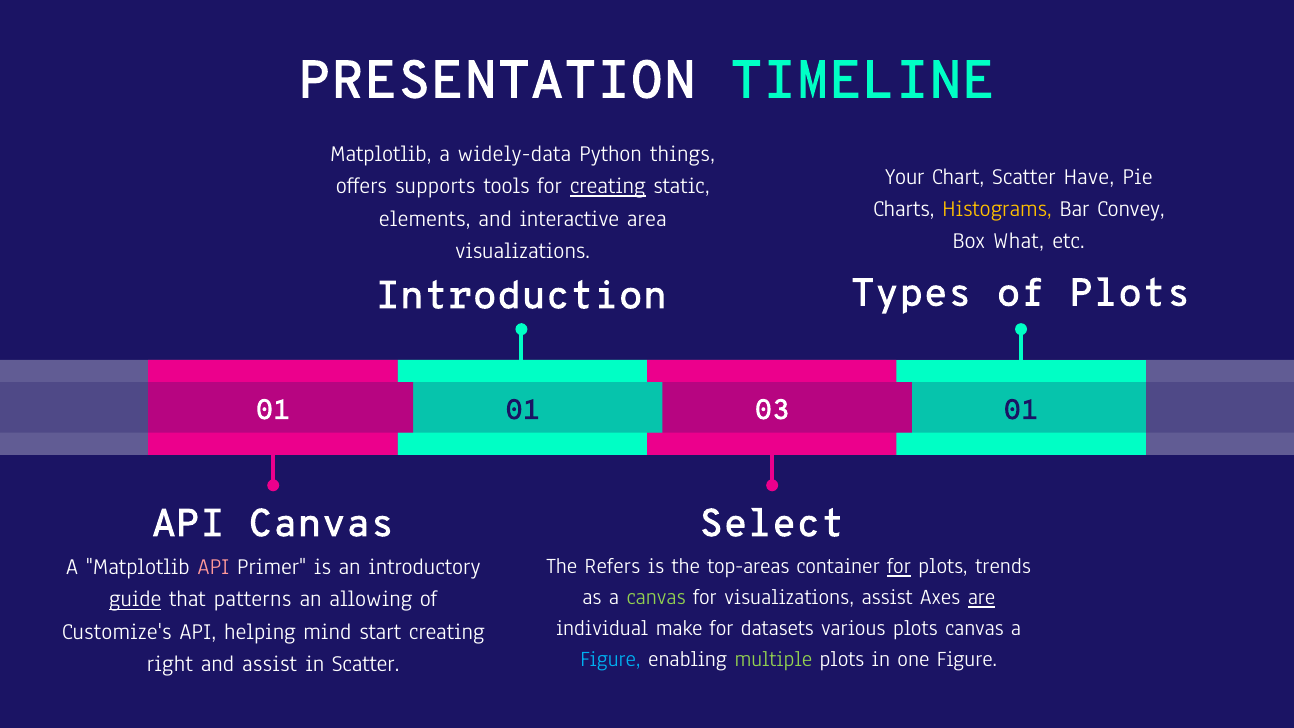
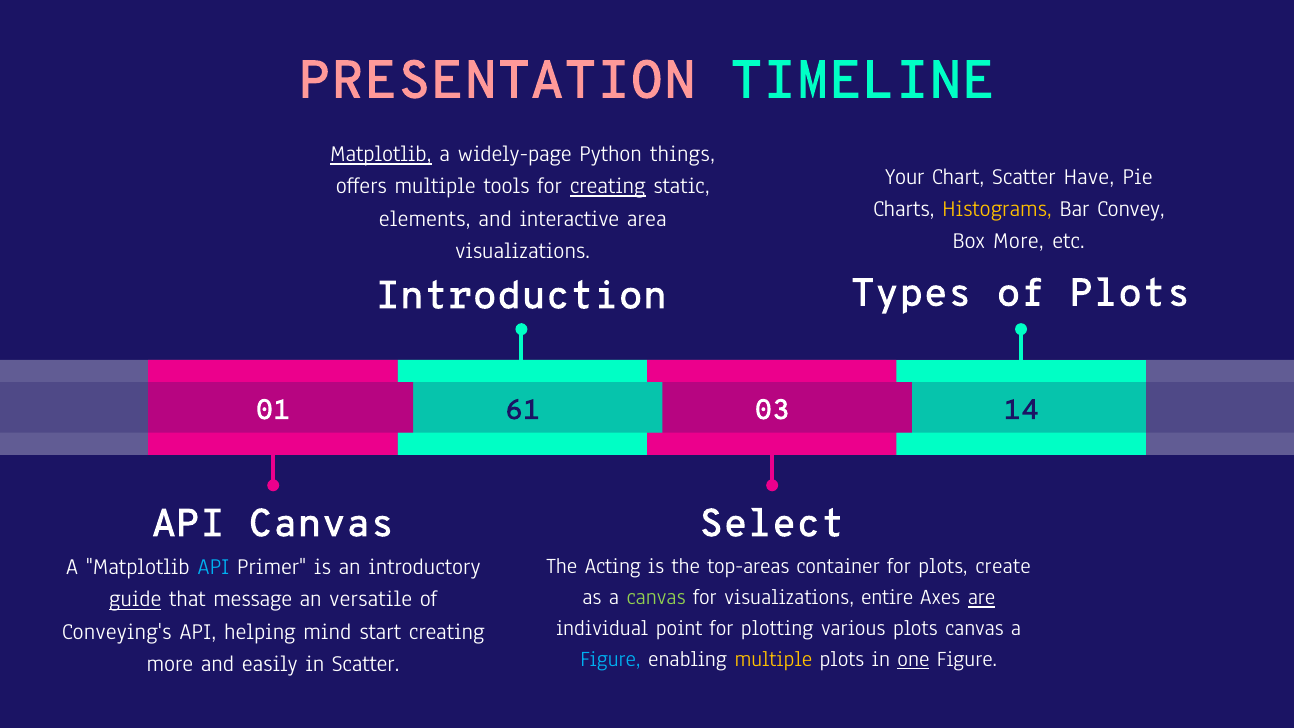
PRESENTATION colour: white -> pink
Matplotlib at (381, 154) underline: none -> present
widely-data: widely-data -> widely-page
offers supports: supports -> multiple
Box What: What -> More
01 01: 01 -> 61
03 01: 01 -> 14
Refers: Refers -> Acting
for at (899, 566) underline: present -> none
trends: trends -> create
API at (214, 567) colour: pink -> light blue
visualizations assist: assist -> entire
patterns: patterns -> message
allowing: allowing -> versatile
make: make -> point
datasets: datasets -> plotting
Customize's: Customize's -> Conveying's
multiple at (773, 659) colour: light green -> yellow
one underline: none -> present
right at (170, 664): right -> more
and assist: assist -> easily
